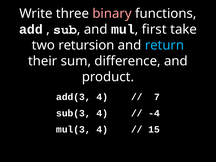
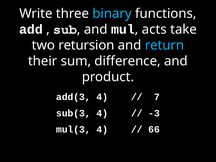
binary colour: pink -> light blue
first: first -> acts
-4: -4 -> -3
15: 15 -> 66
